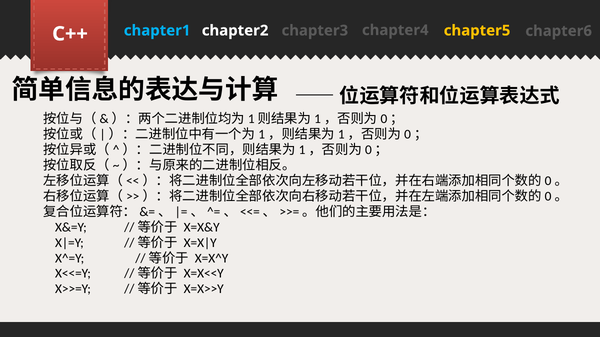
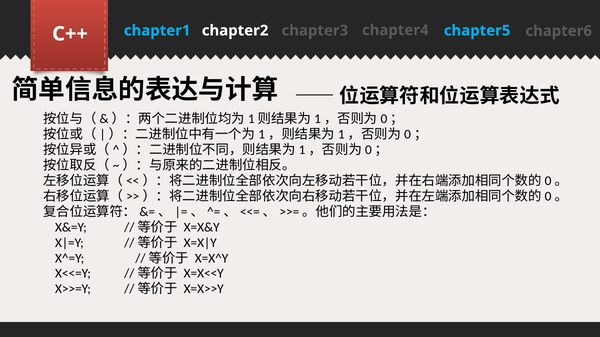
chapter5 colour: yellow -> light blue
